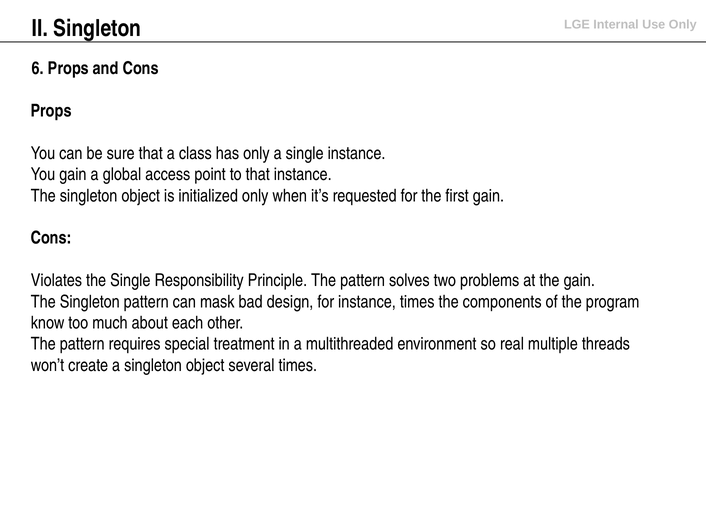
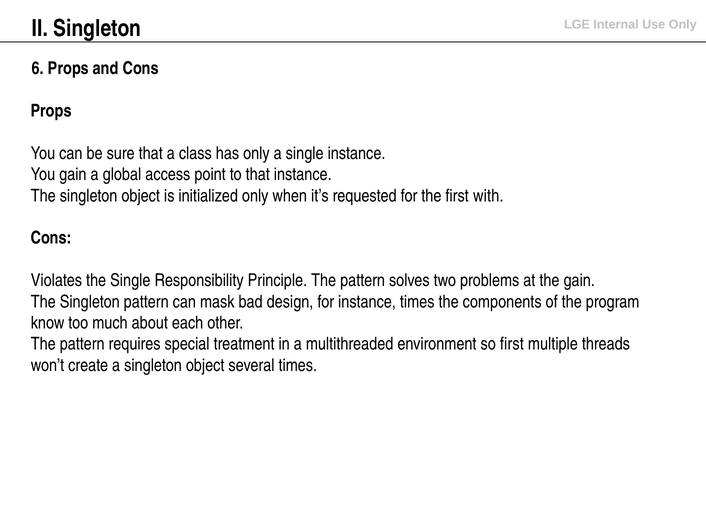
first gain: gain -> with
so real: real -> first
